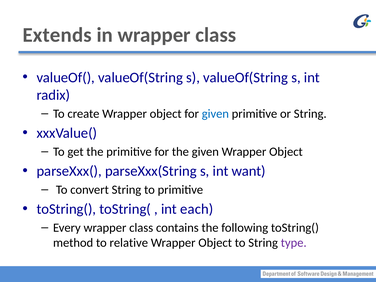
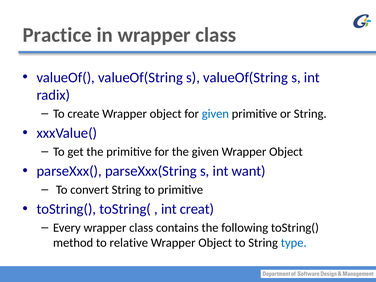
Extends: Extends -> Practice
each: each -> creat
type colour: purple -> blue
